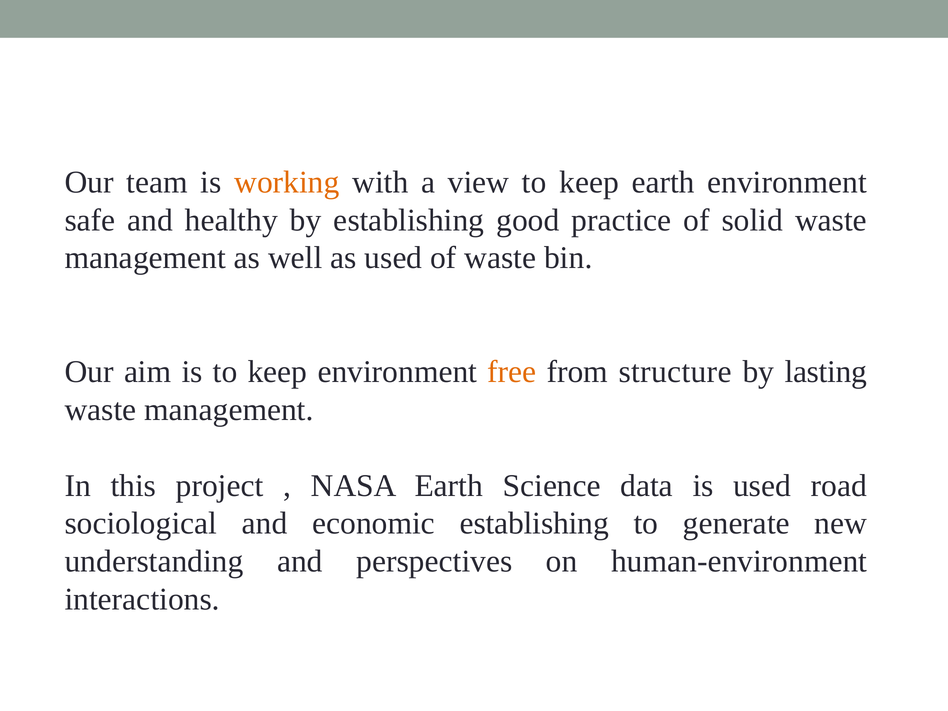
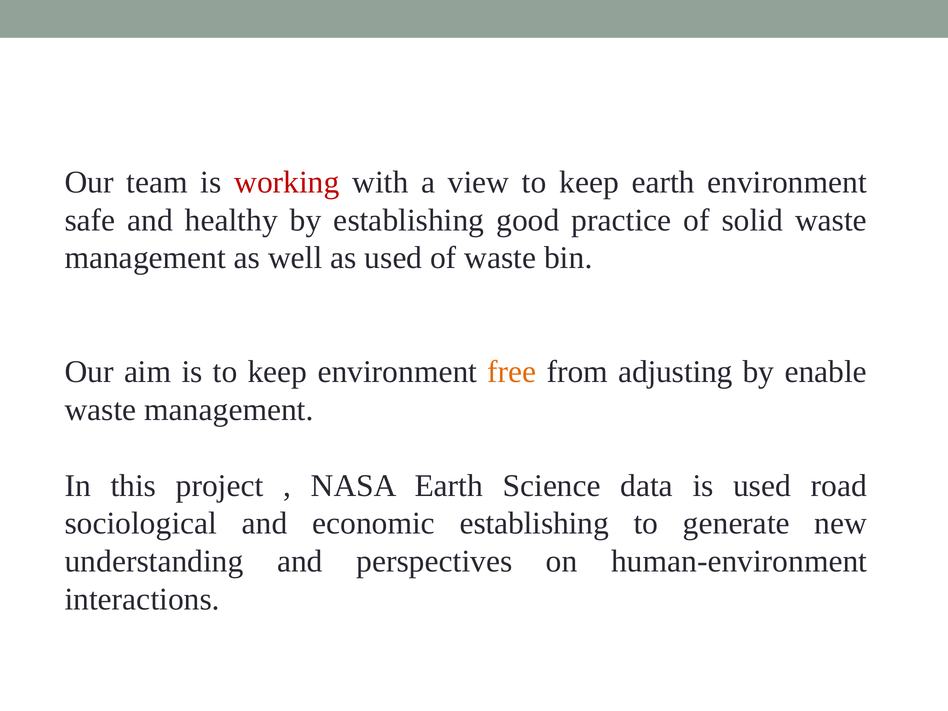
working colour: orange -> red
structure: structure -> adjusting
lasting: lasting -> enable
